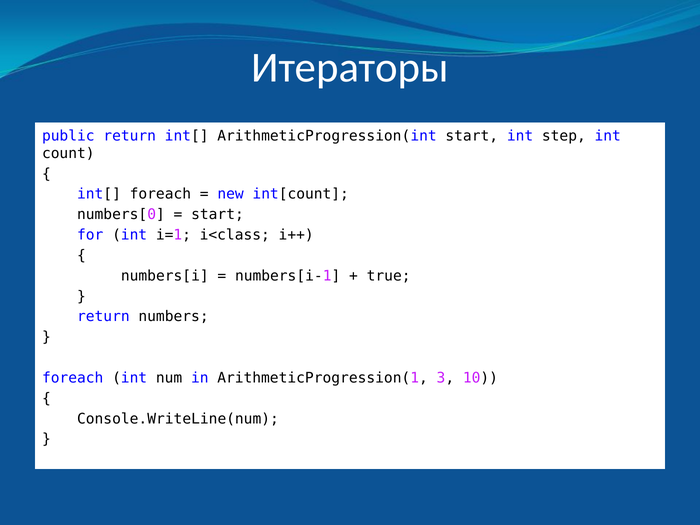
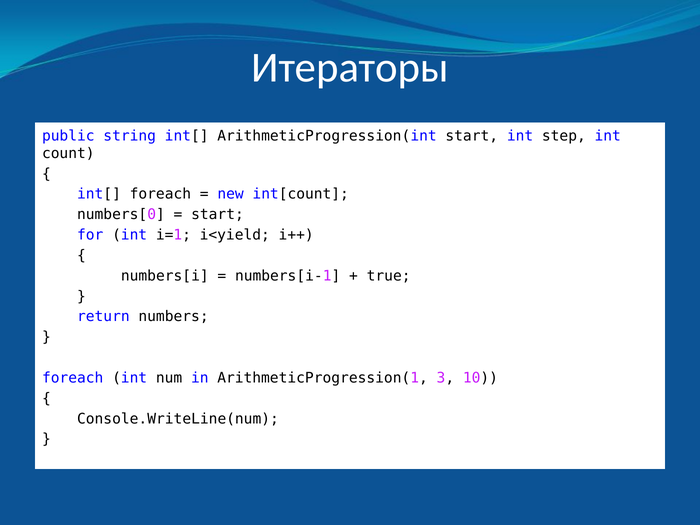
public return: return -> string
i<class: i<class -> i<yield
